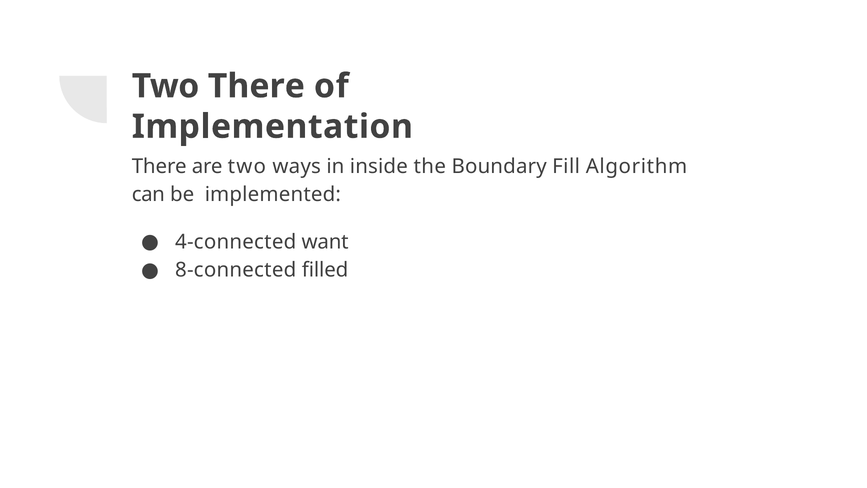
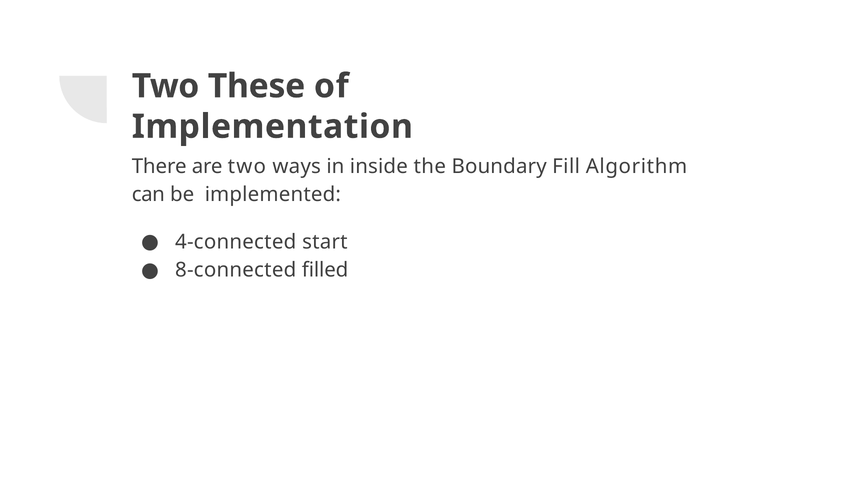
Two There: There -> These
want: want -> start
